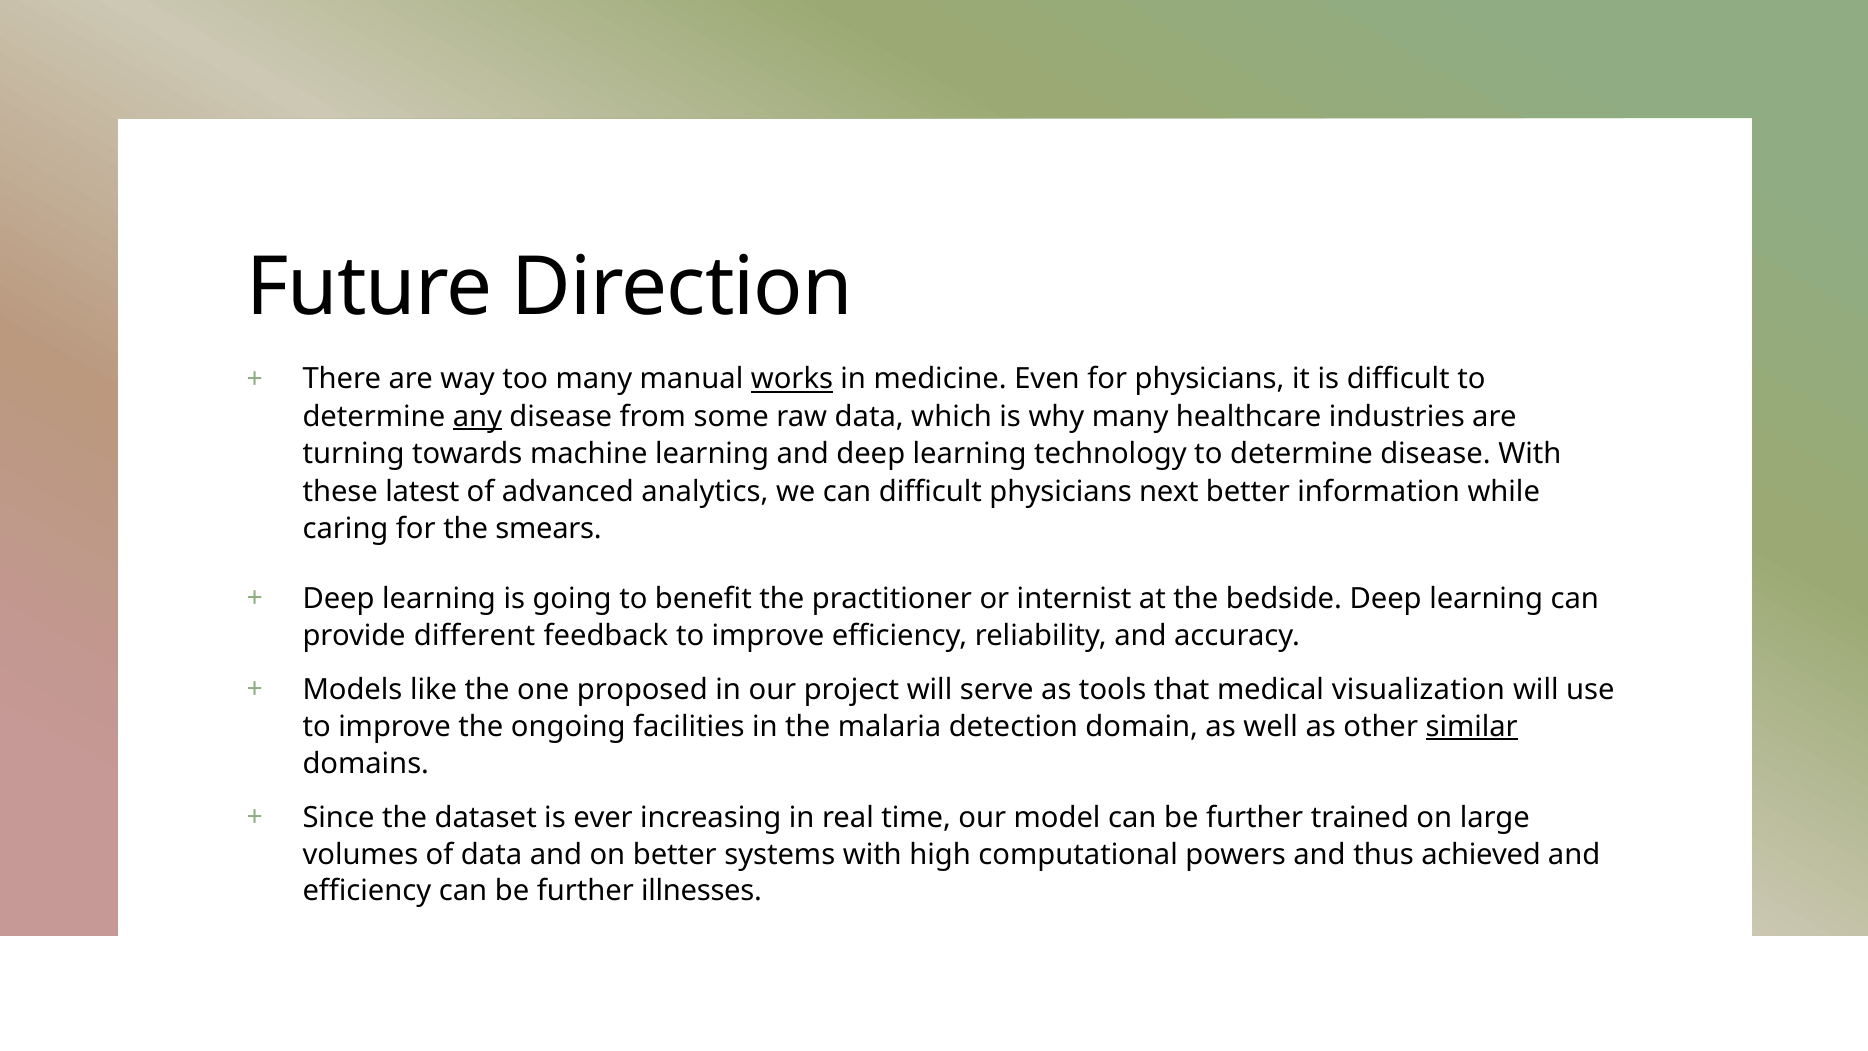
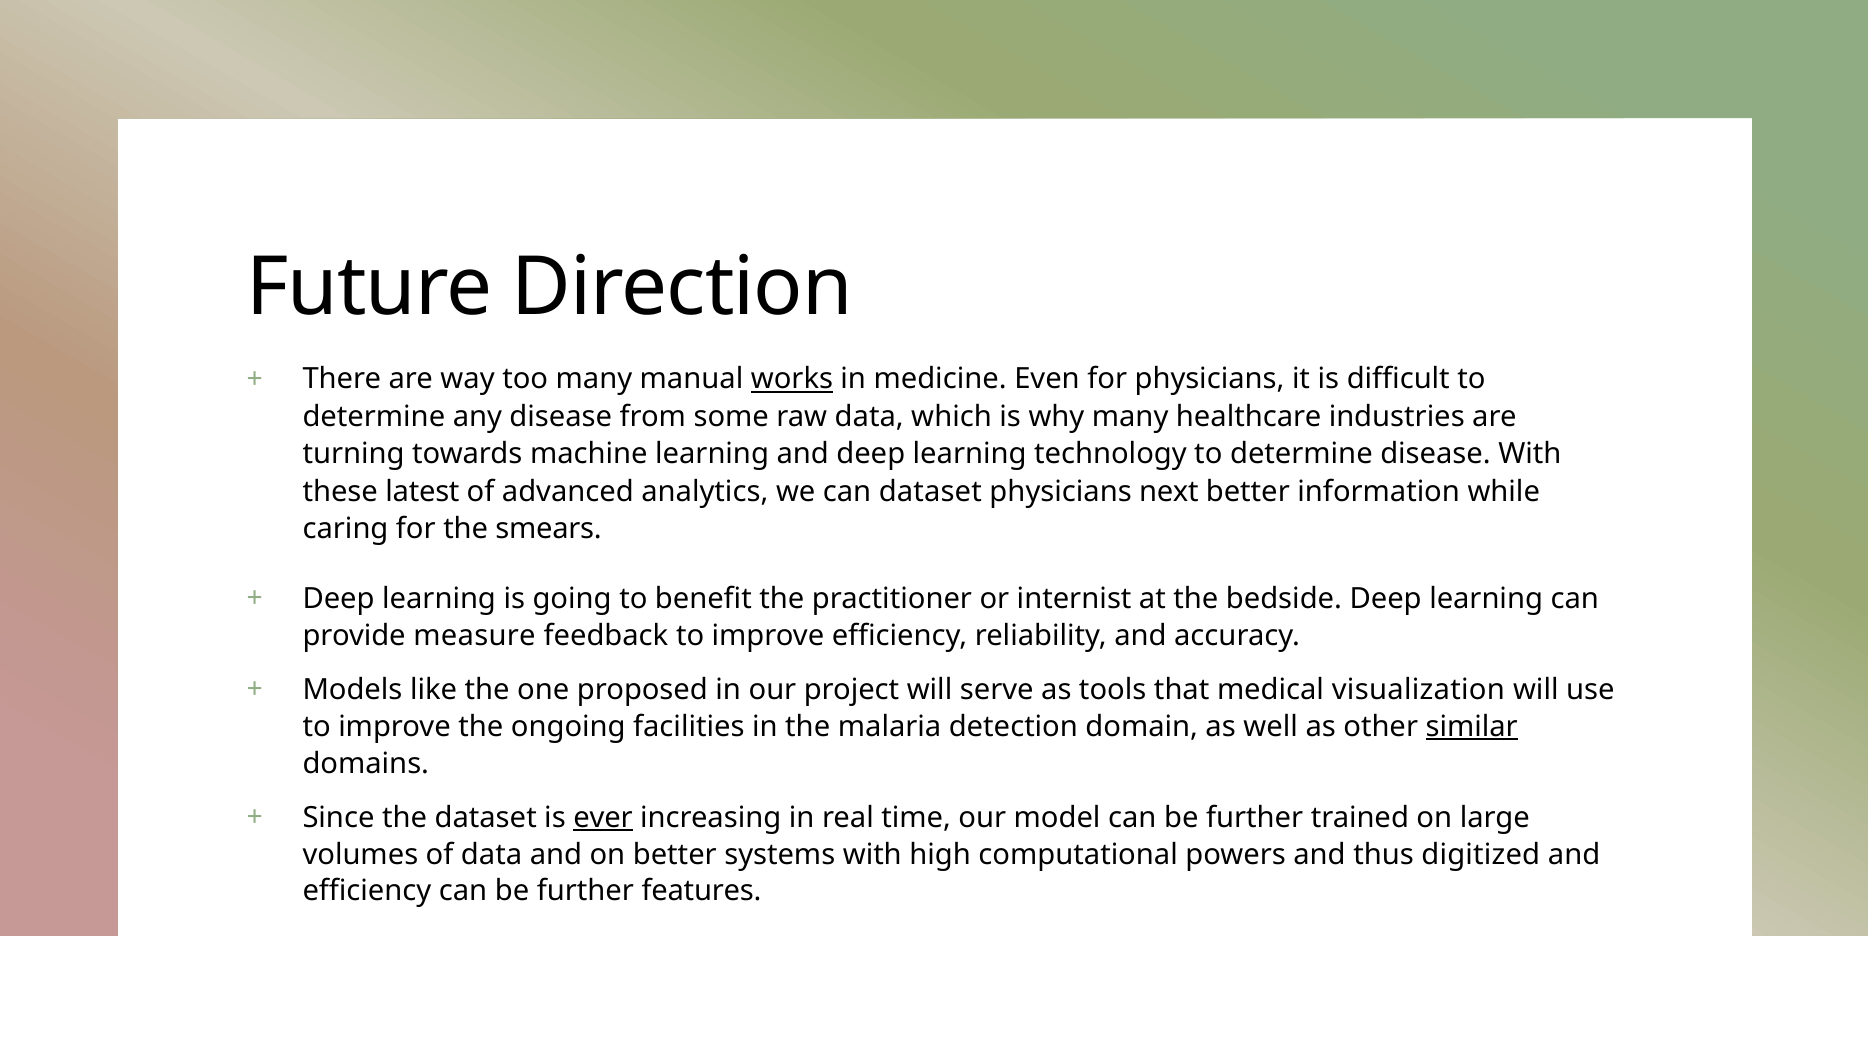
any underline: present -> none
can difficult: difficult -> dataset
different: different -> measure
ever underline: none -> present
achieved: achieved -> digitized
illnesses: illnesses -> features
